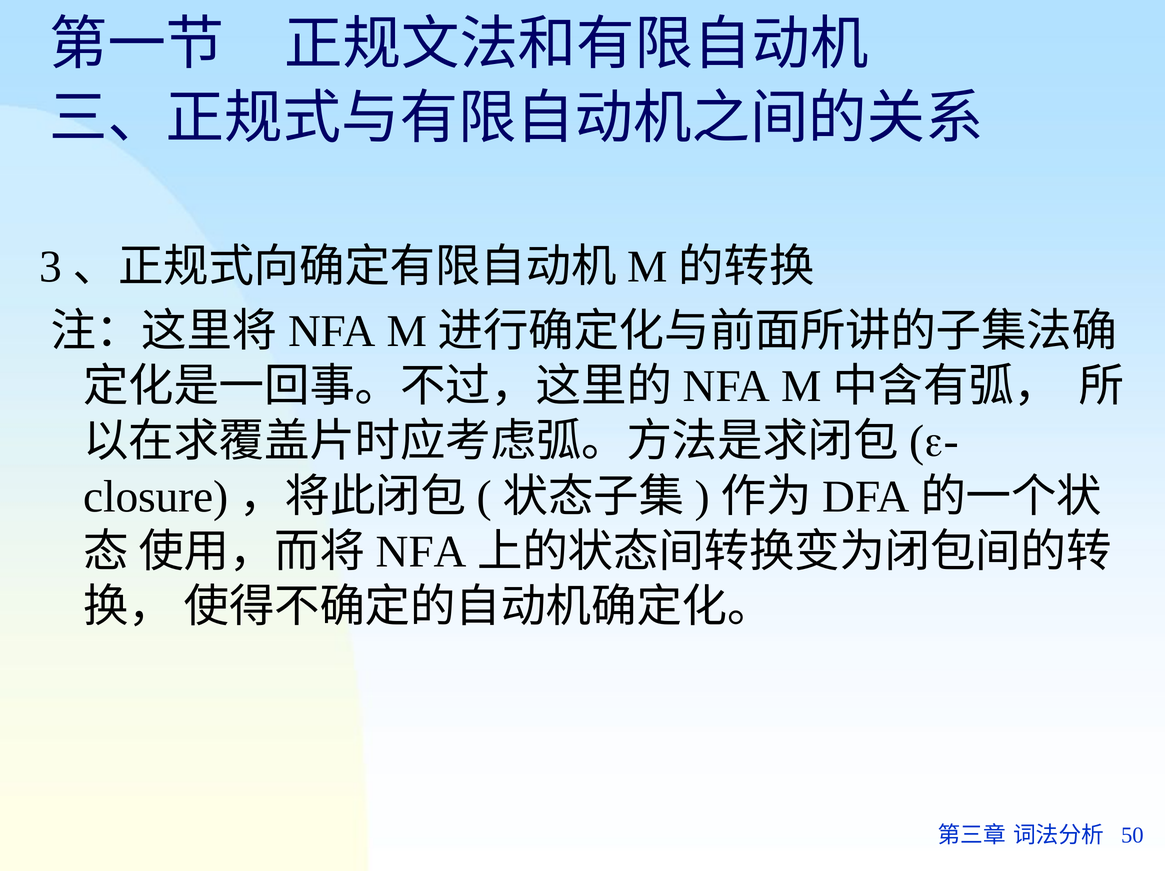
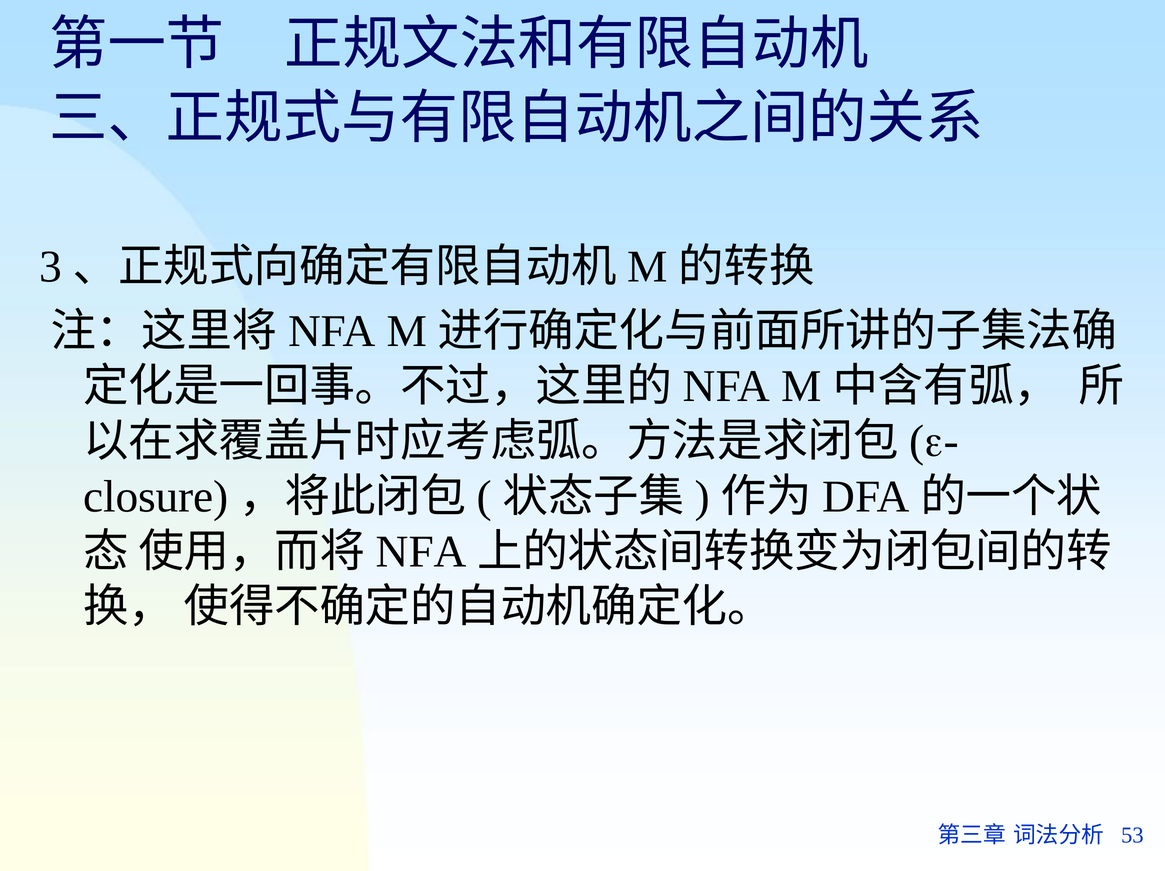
50: 50 -> 53
